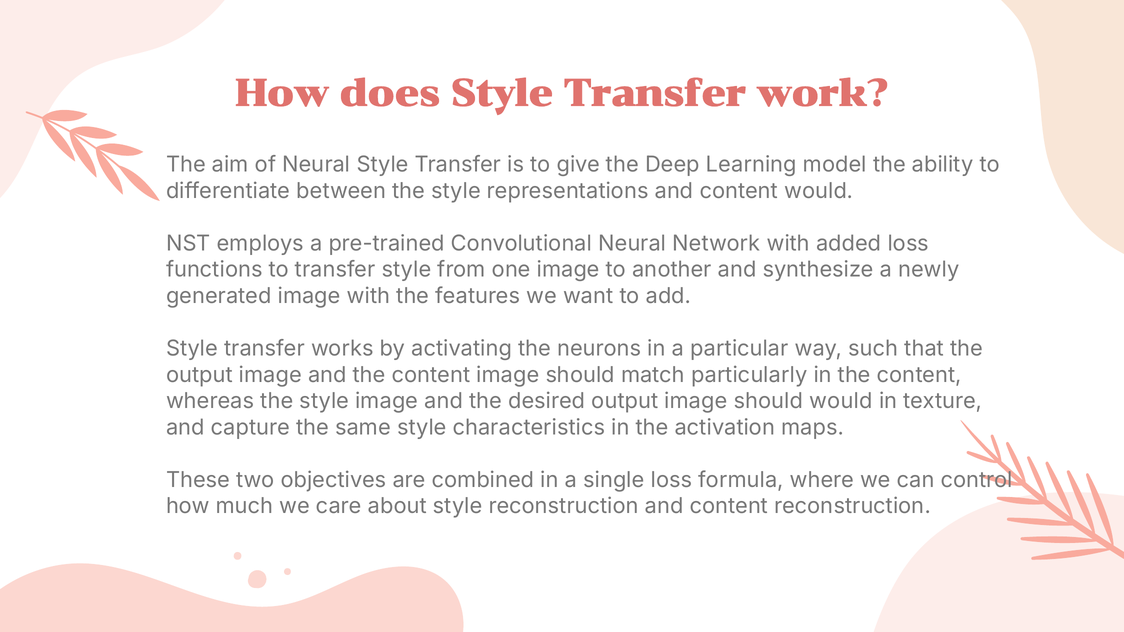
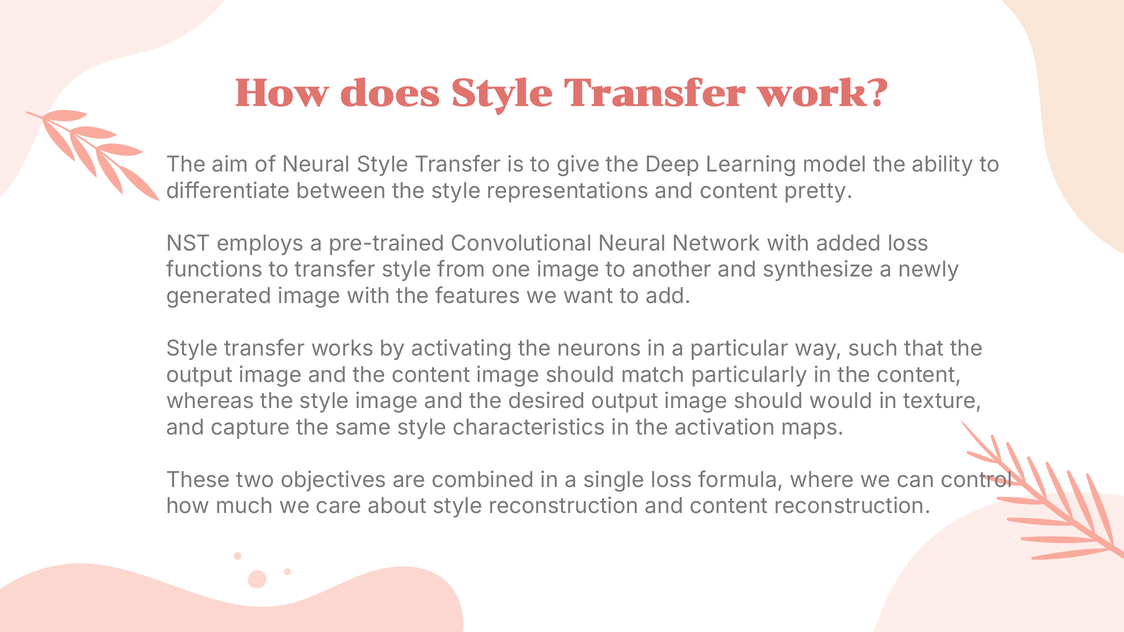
content would: would -> pretty
